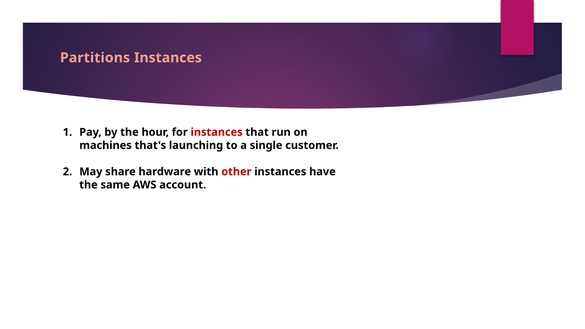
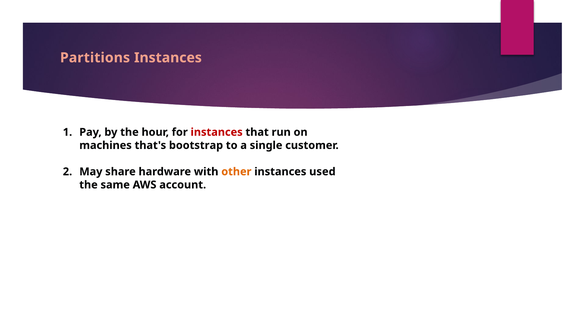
launching: launching -> bootstrap
other colour: red -> orange
have: have -> used
